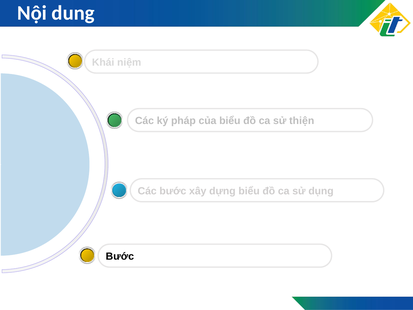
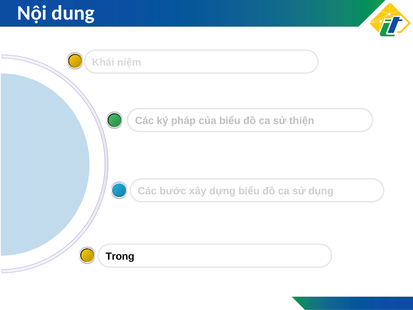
Bước at (120, 256): Bước -> Trong
